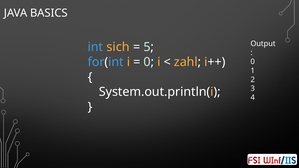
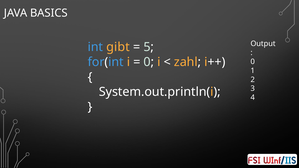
sich: sich -> gibt
